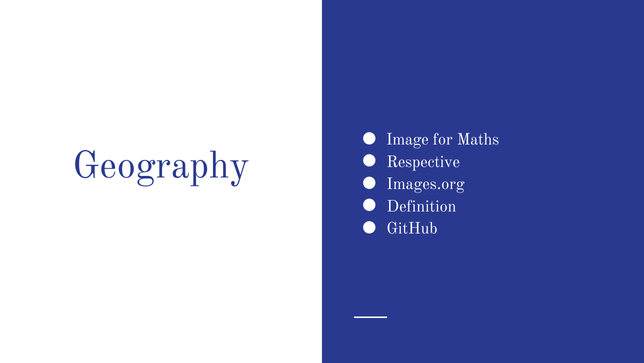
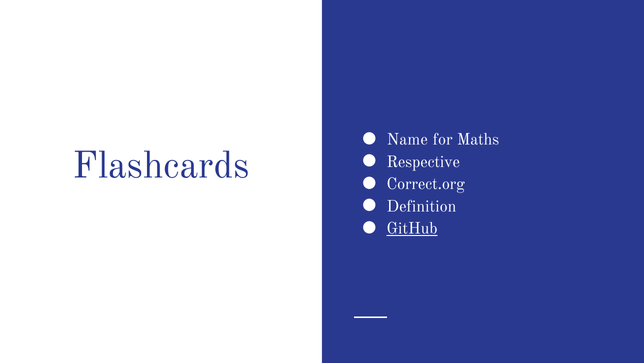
Image: Image -> Name
Geography: Geography -> Flashcards
Images.org: Images.org -> Correct.org
GitHub underline: none -> present
